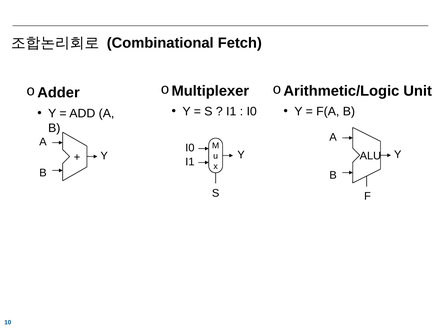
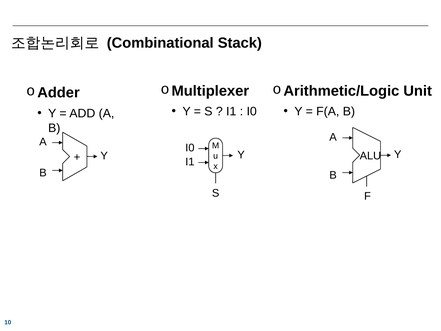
Fetch: Fetch -> Stack
